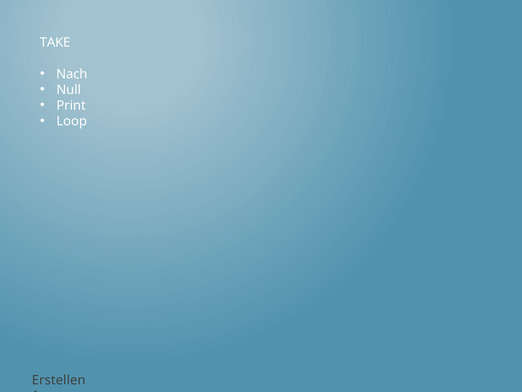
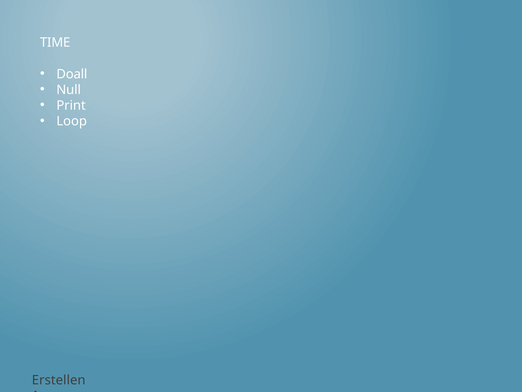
TAKE: TAKE -> TIME
Nach: Nach -> Doall
